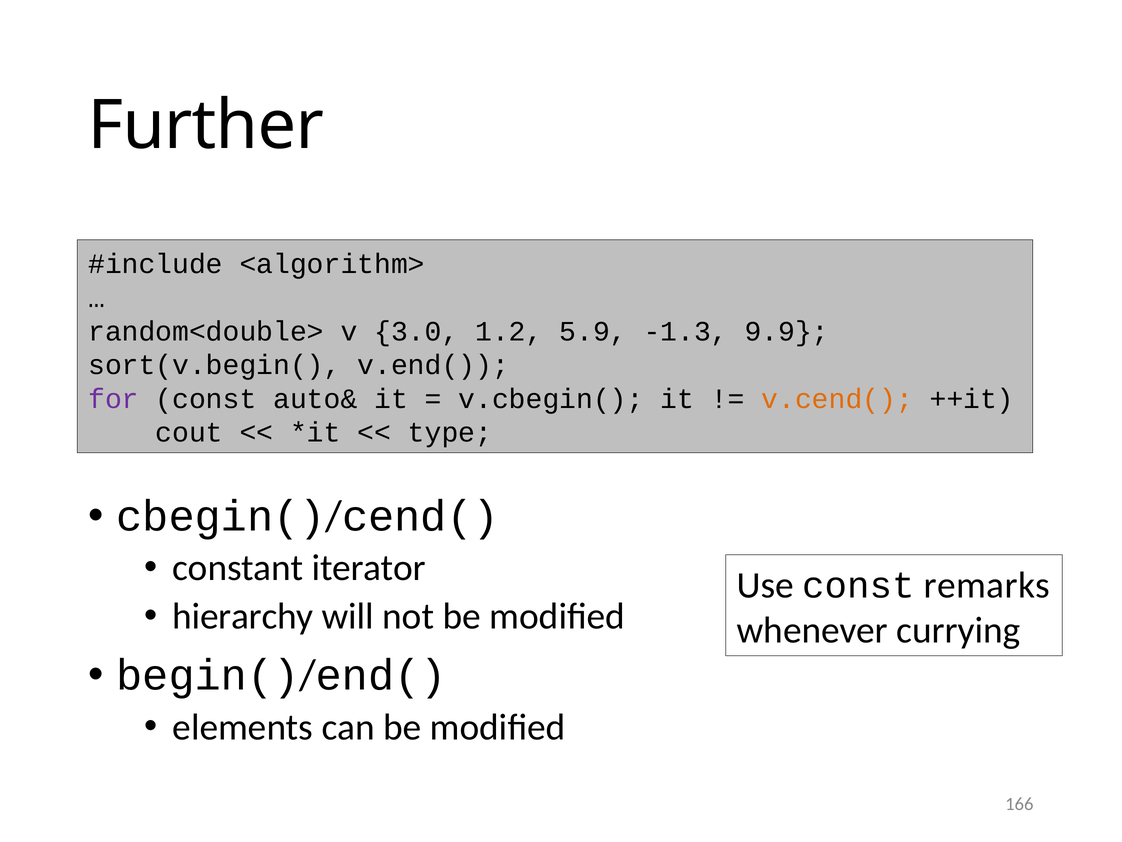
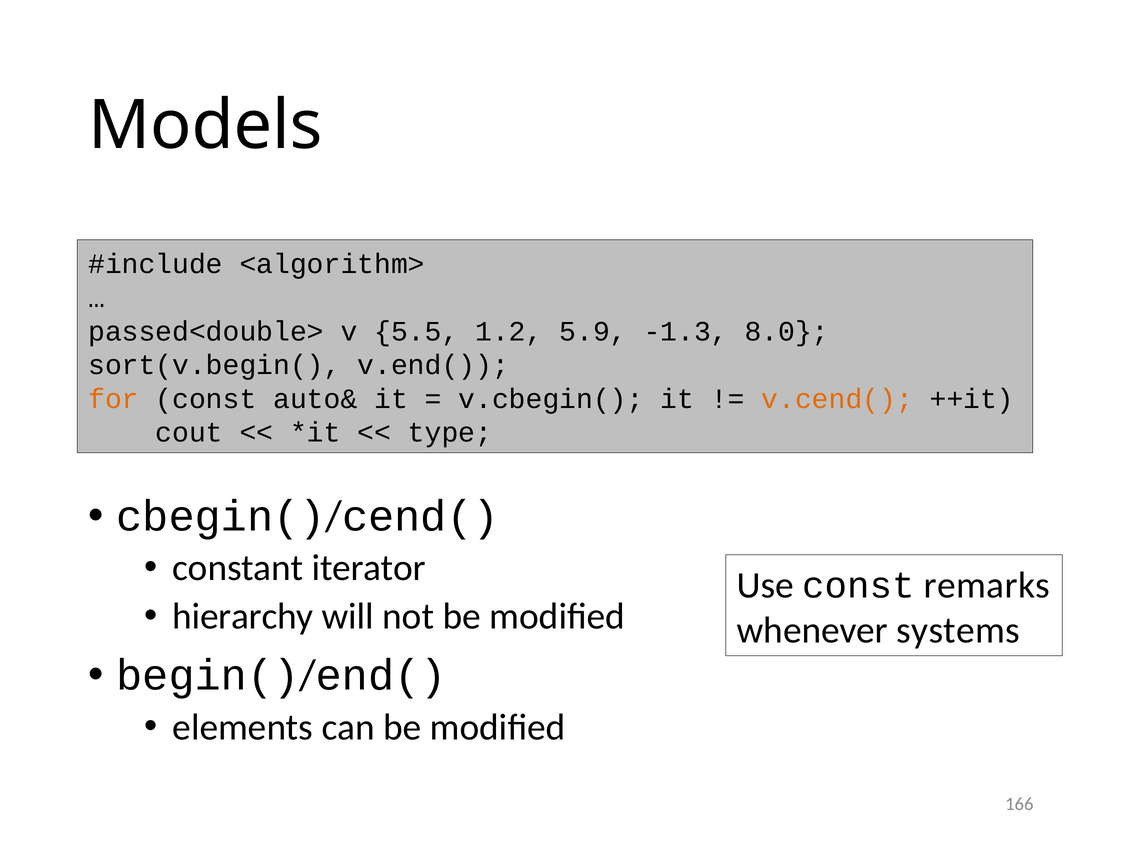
Further: Further -> Models
random<double>: random<double> -> passed<double>
3.0: 3.0 -> 5.5
9.9: 9.9 -> 8.0
for colour: purple -> orange
currying: currying -> systems
